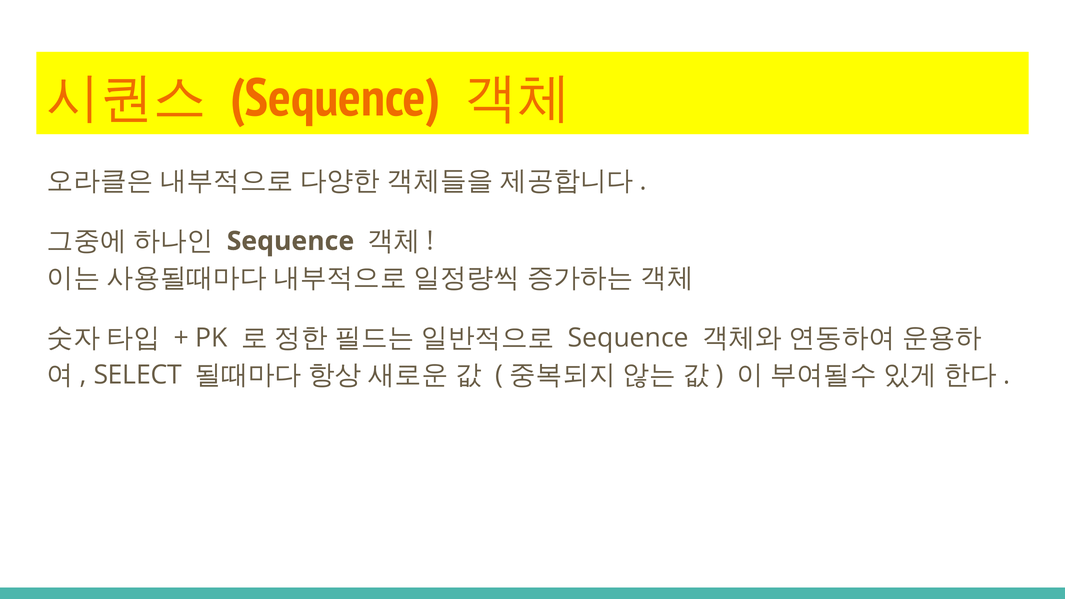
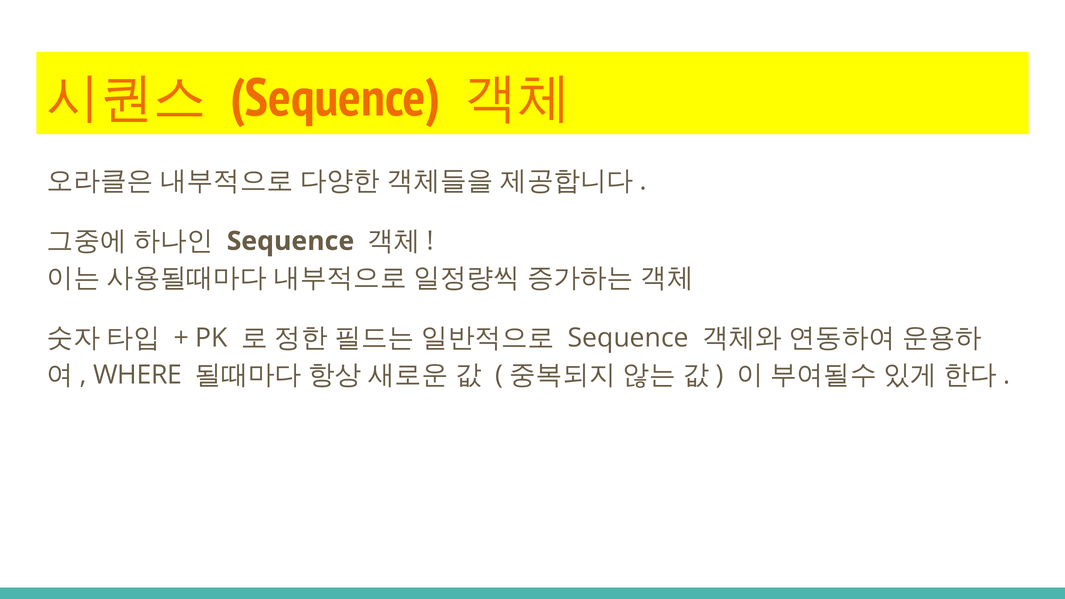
SELECT: SELECT -> WHERE
